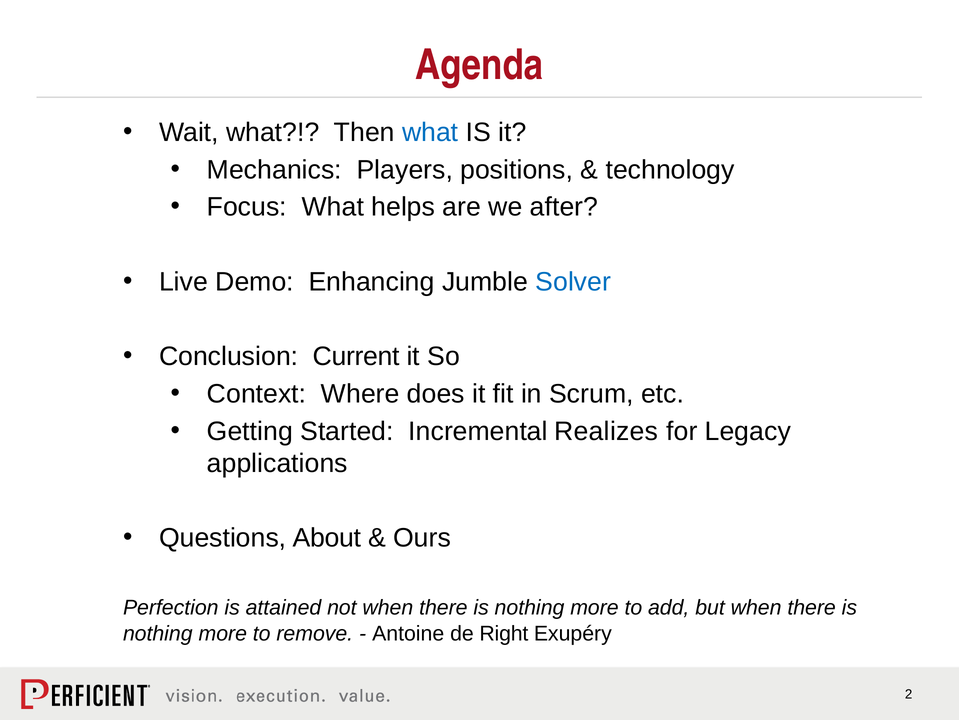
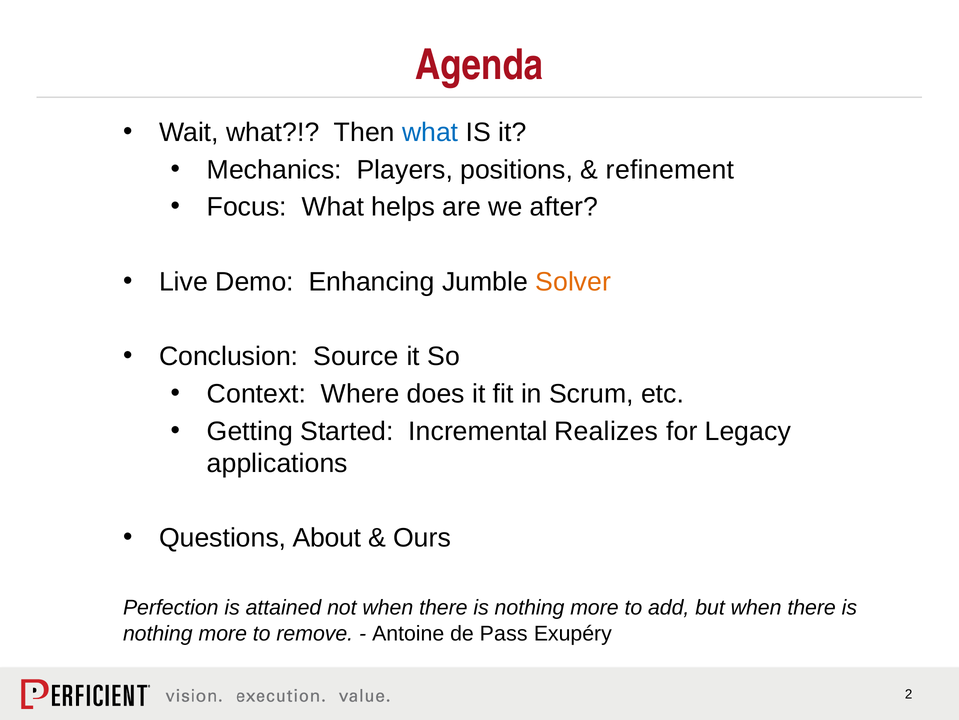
technology: technology -> refinement
Solver colour: blue -> orange
Current: Current -> Source
Right: Right -> Pass
